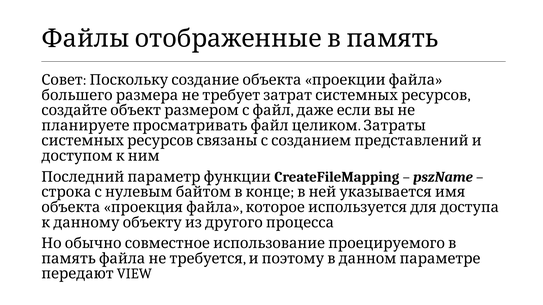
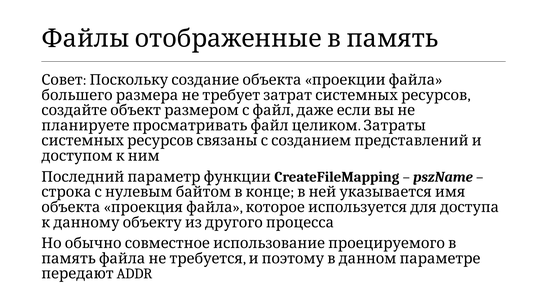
VIEW: VIEW -> ADDR
